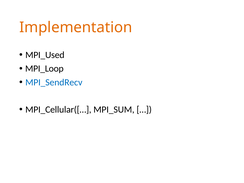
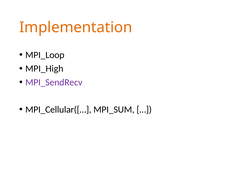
MPI_Used: MPI_Used -> MPI_Loop
MPI_Loop: MPI_Loop -> MPI_High
MPI_SendRecv colour: blue -> purple
